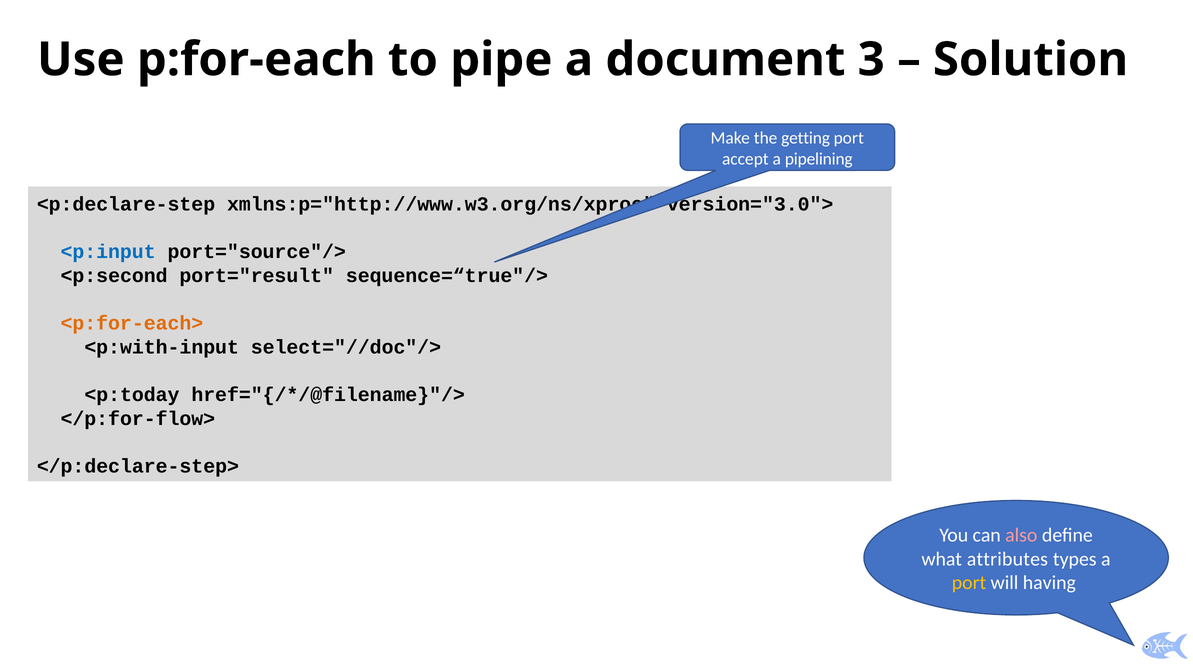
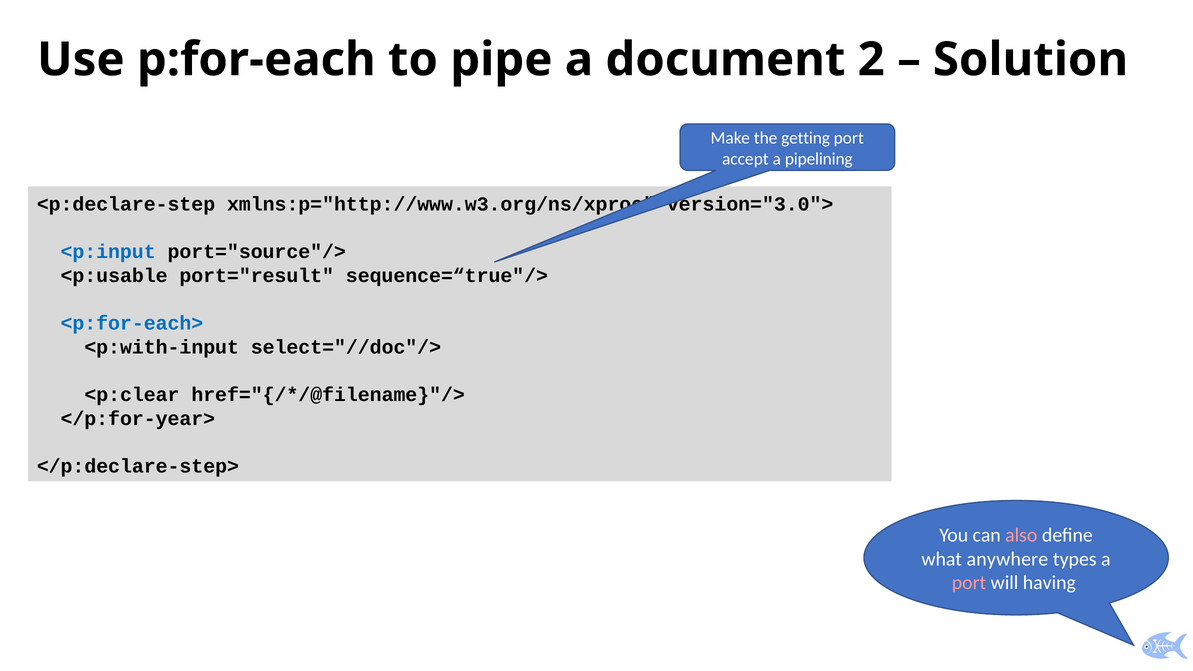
3: 3 -> 2
<p:second: <p:second -> <p:usable
<p:for-each> colour: orange -> blue
<p:today: <p:today -> <p:clear
</p:for-flow>: </p:for-flow> -> </p:for-year>
attributes: attributes -> anywhere
port at (969, 583) colour: yellow -> pink
